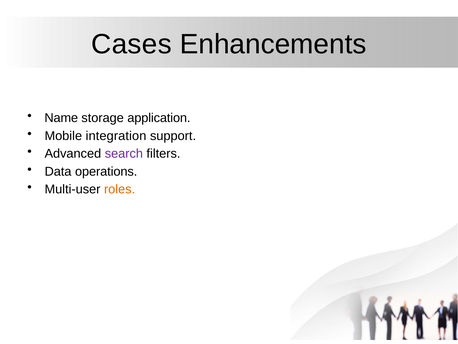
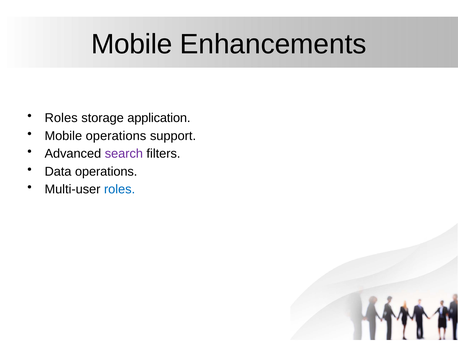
Cases at (131, 44): Cases -> Mobile
Name at (61, 118): Name -> Roles
Mobile integration: integration -> operations
roles at (120, 189) colour: orange -> blue
